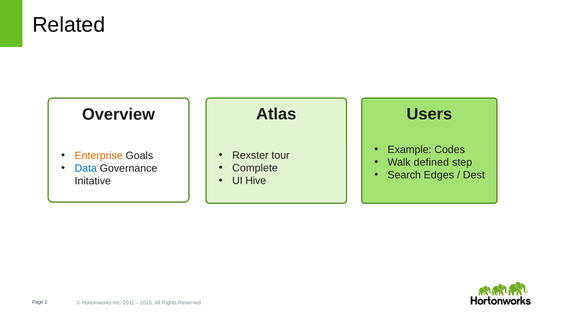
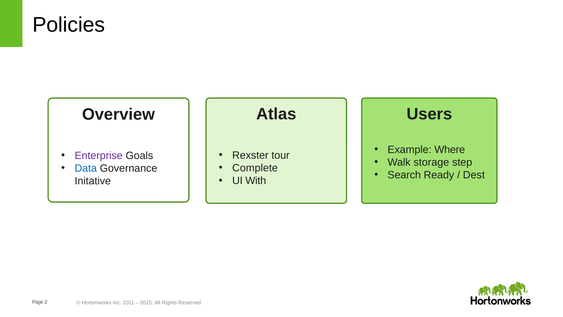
Related: Related -> Policies
Codes: Codes -> Where
Enterprise colour: orange -> purple
defined: defined -> storage
Edges: Edges -> Ready
Hive: Hive -> With
